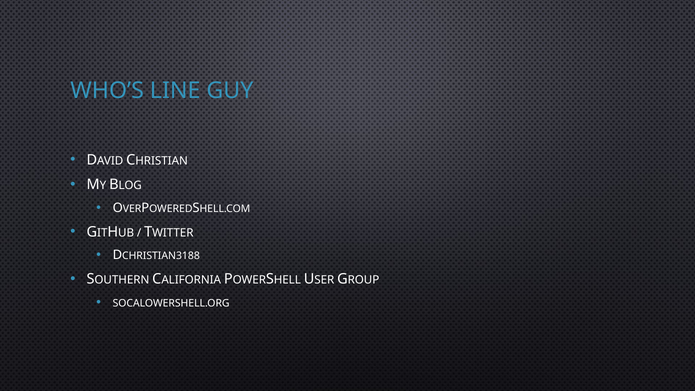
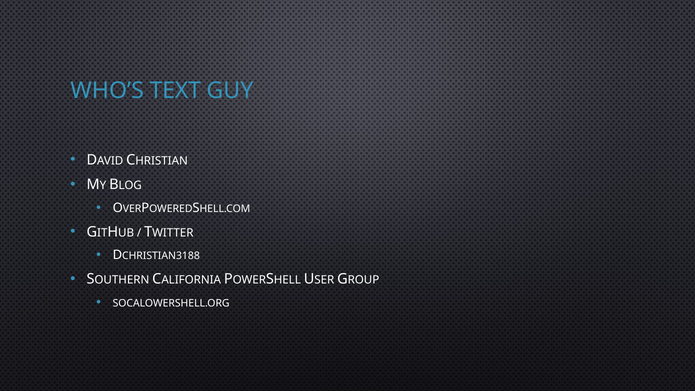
LINE: LINE -> TEXT
